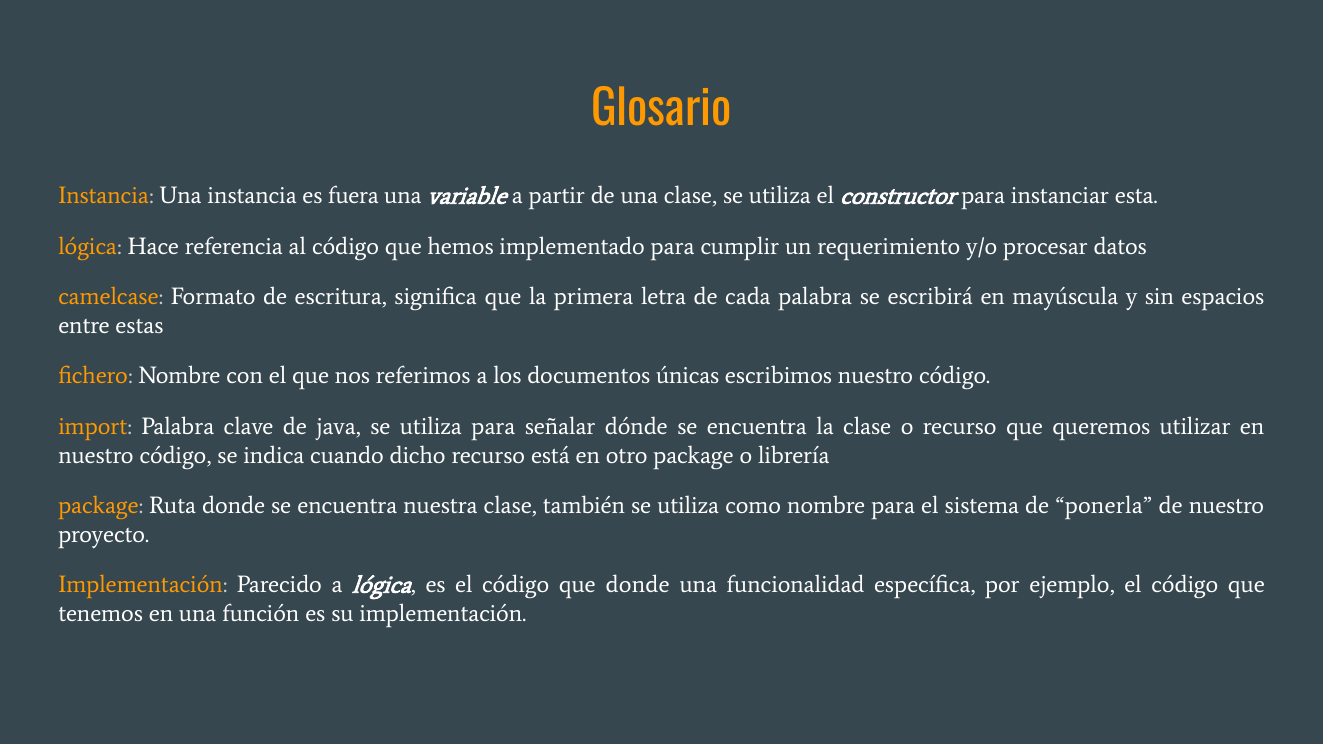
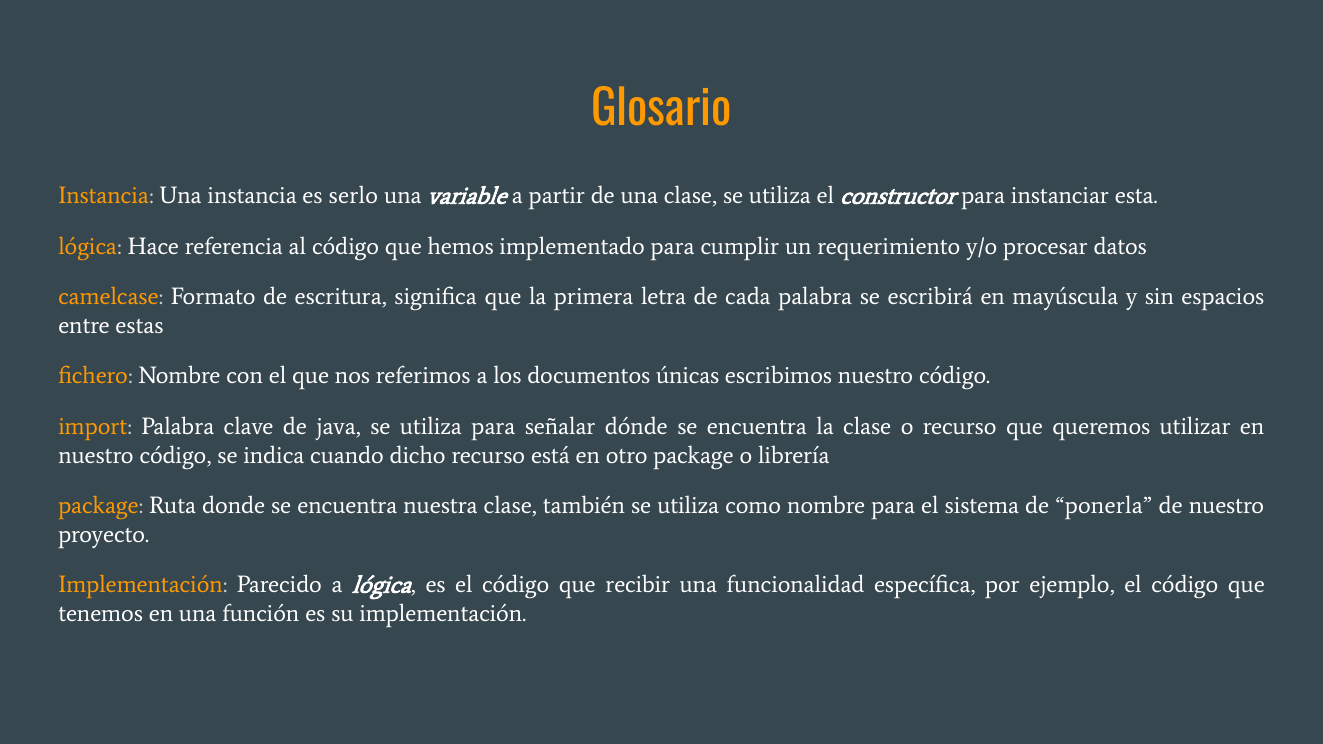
fuera: fuera -> serlo
que donde: donde -> recibir
